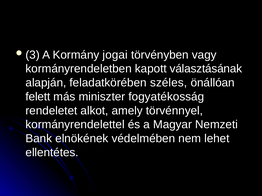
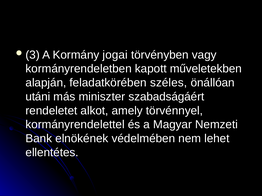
választásának: választásának -> műveletekben
felett: felett -> utáni
fogyatékosság: fogyatékosság -> szabadságáért
